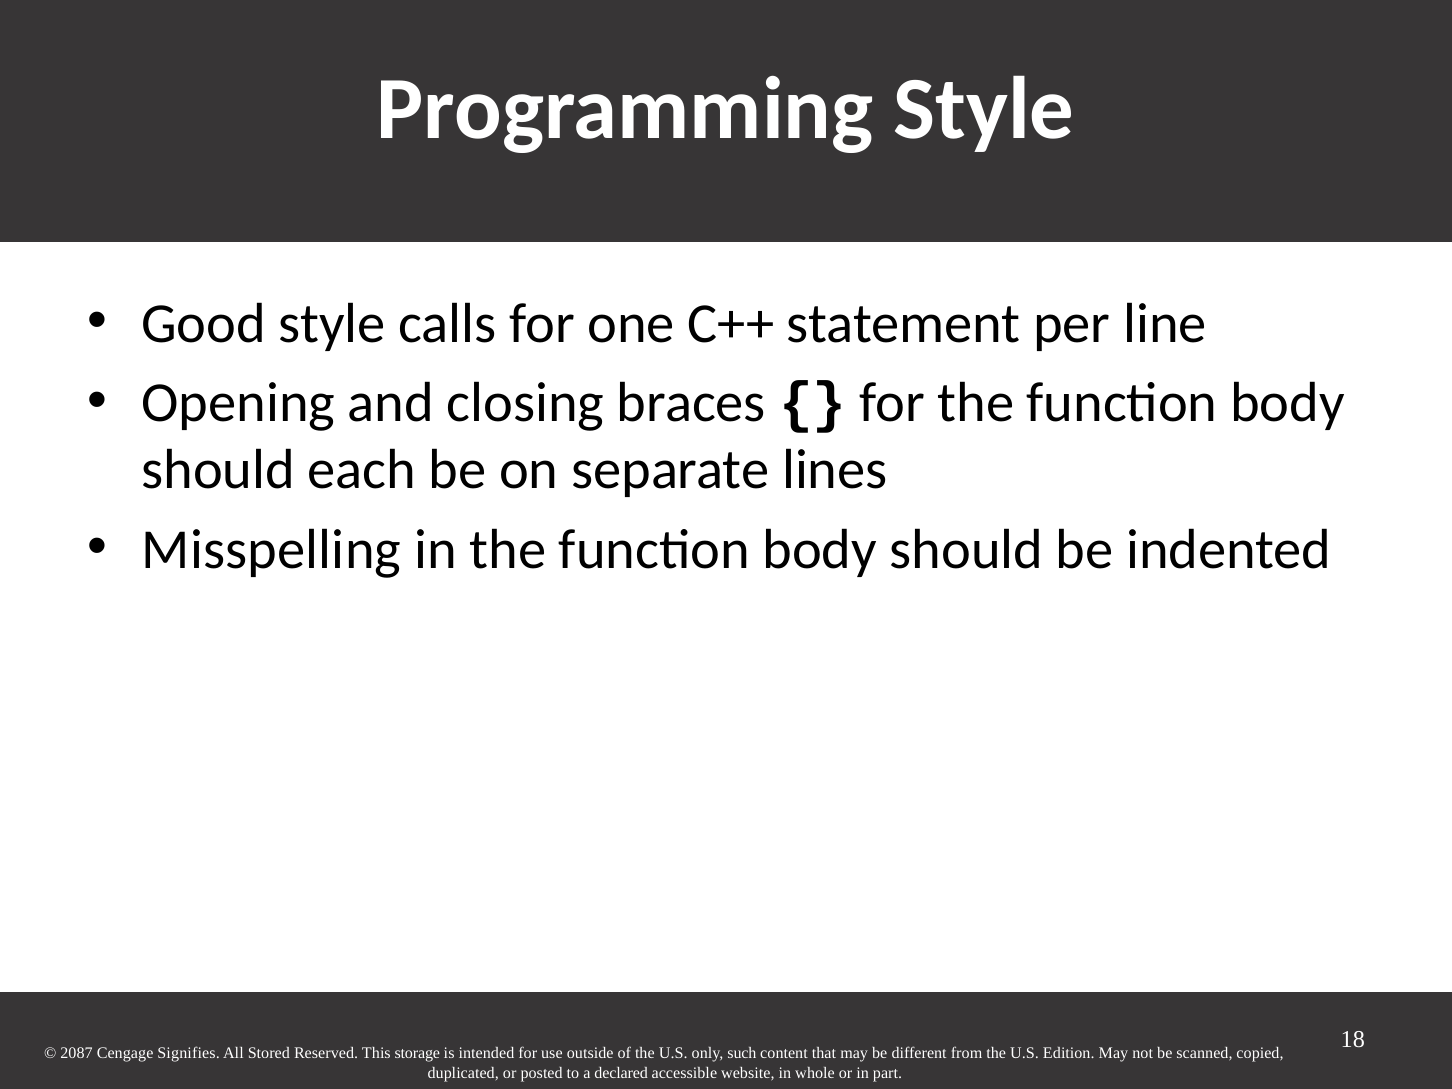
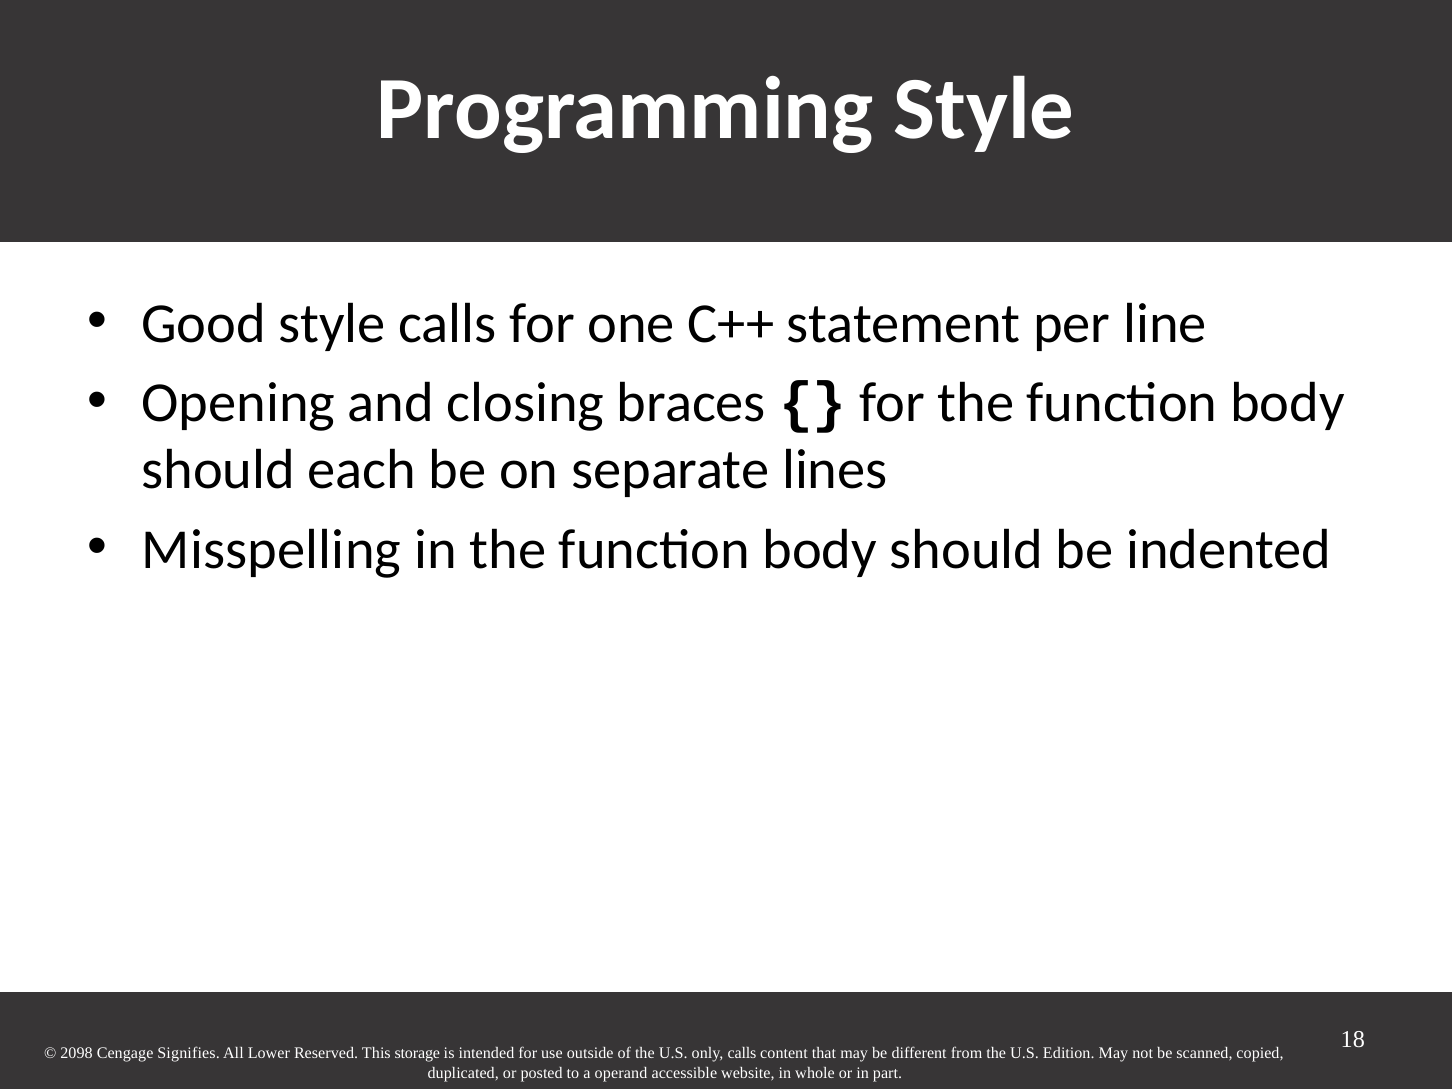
2087: 2087 -> 2098
Stored: Stored -> Lower
only such: such -> calls
declared: declared -> operand
